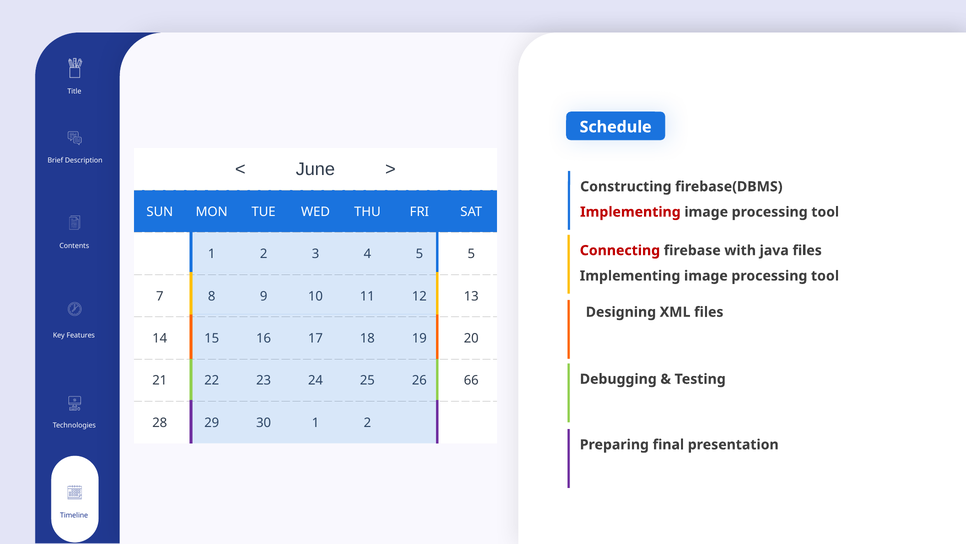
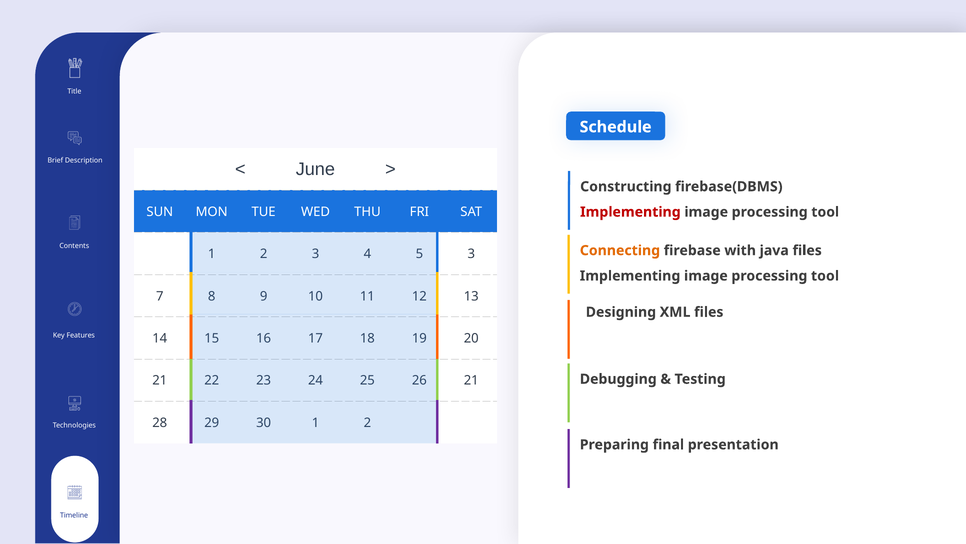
Connecting colour: red -> orange
5 at (471, 254): 5 -> 3
66 at (471, 380): 66 -> 21
